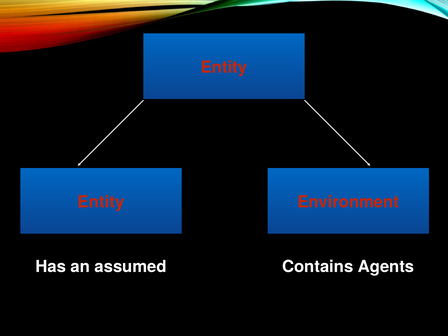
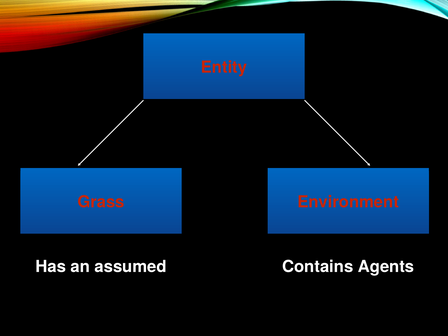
Entity at (101, 202): Entity -> Grass
